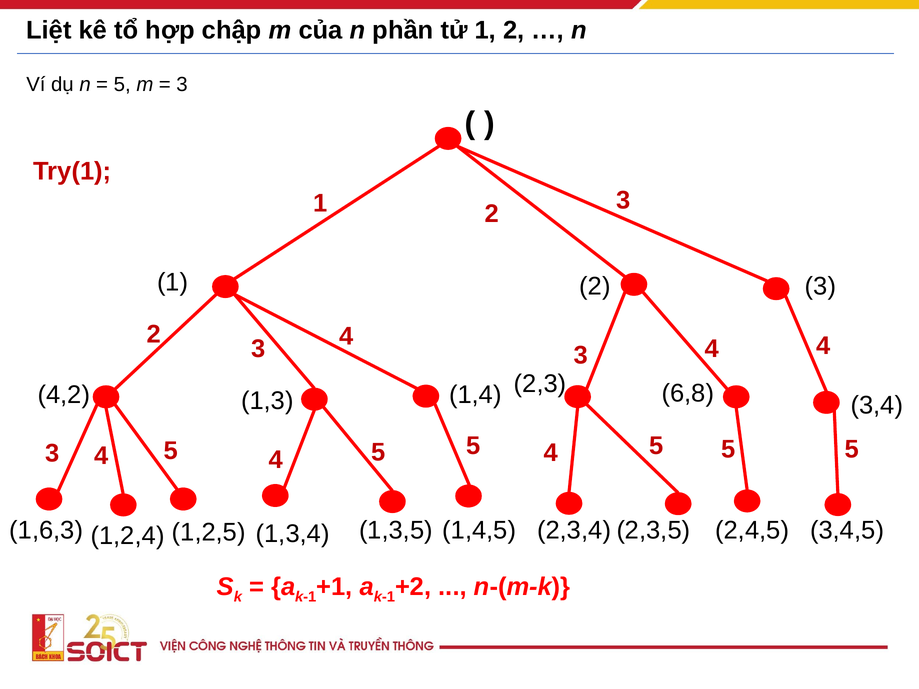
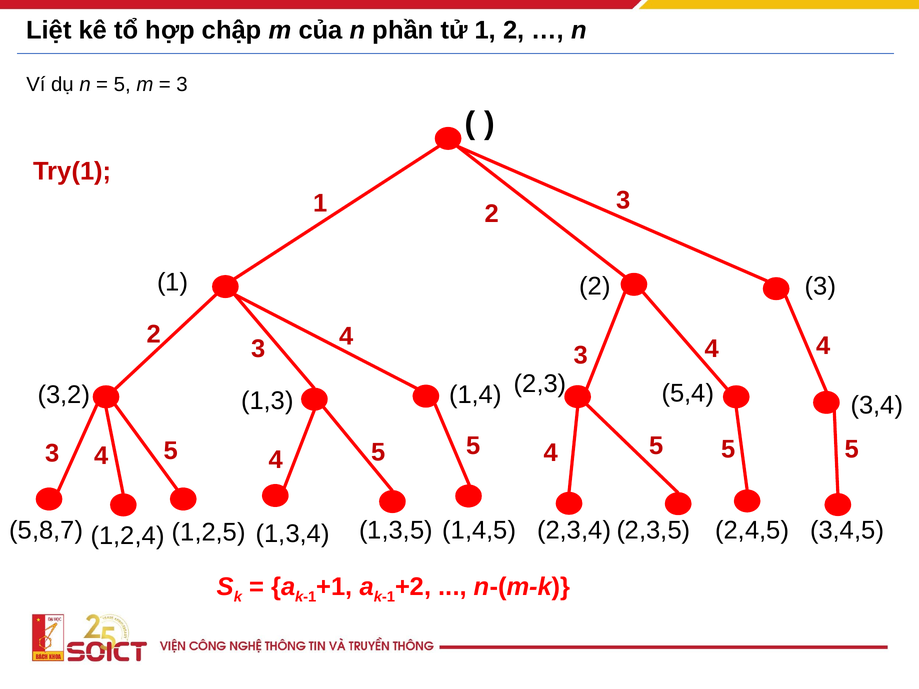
6,8: 6,8 -> 5,4
4,2: 4,2 -> 3,2
1,6,3: 1,6,3 -> 5,8,7
